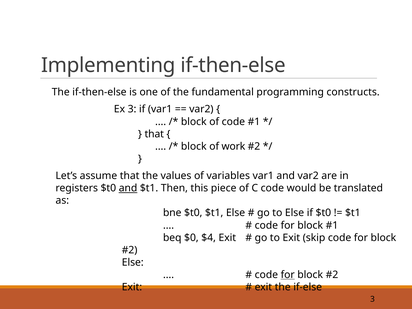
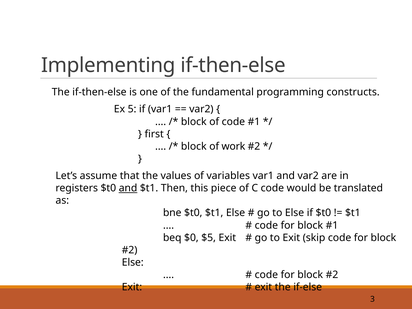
Ex 3: 3 -> 5
that at (154, 134): that -> first
$4: $4 -> $5
for at (288, 275) underline: present -> none
